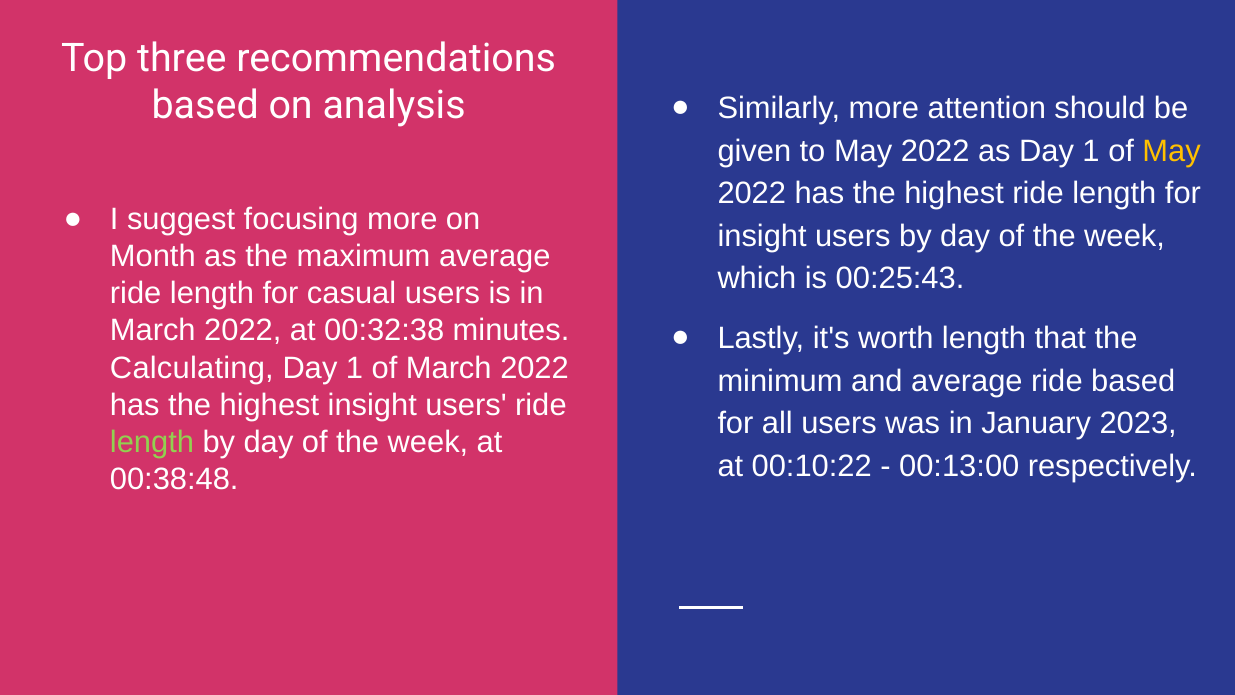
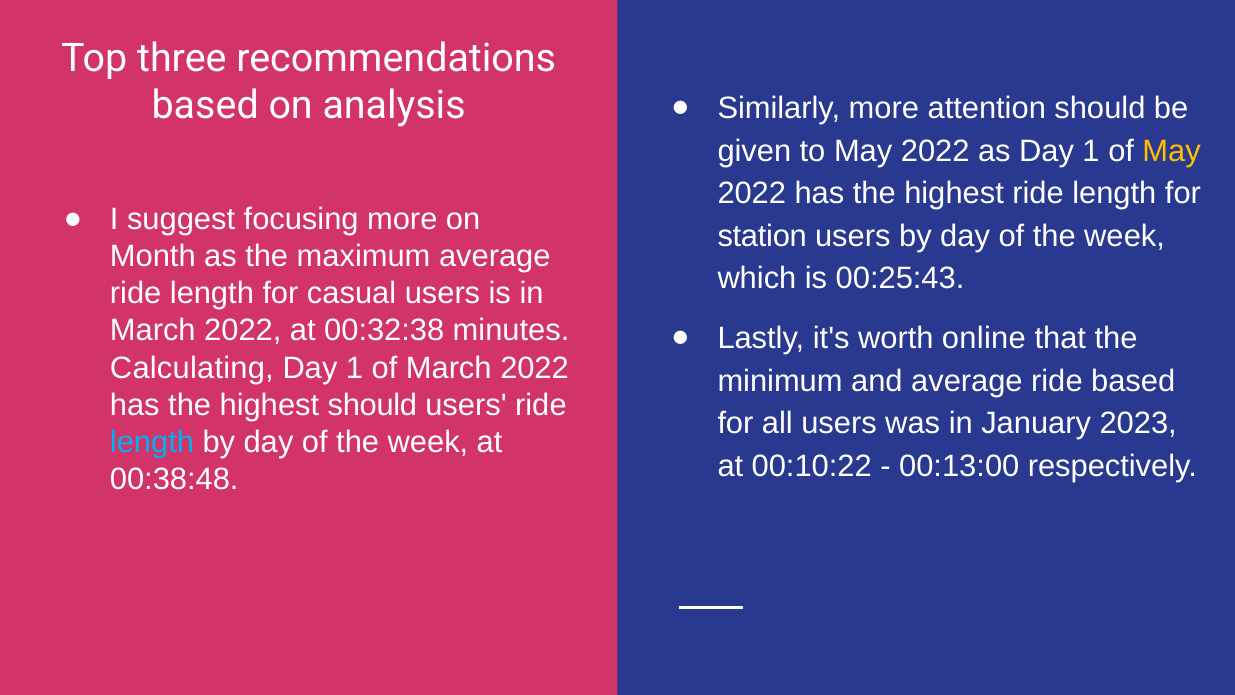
insight at (762, 236): insight -> station
worth length: length -> online
highest insight: insight -> should
length at (152, 442) colour: light green -> light blue
